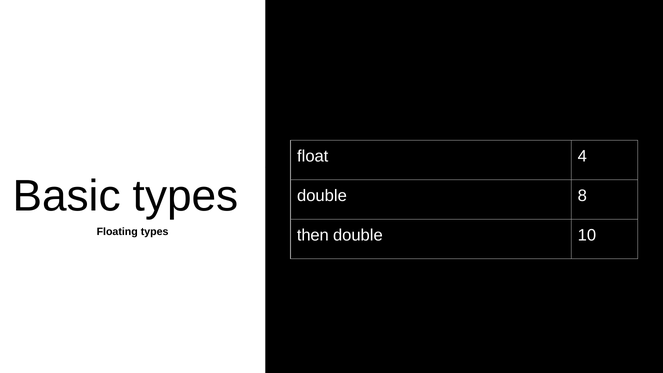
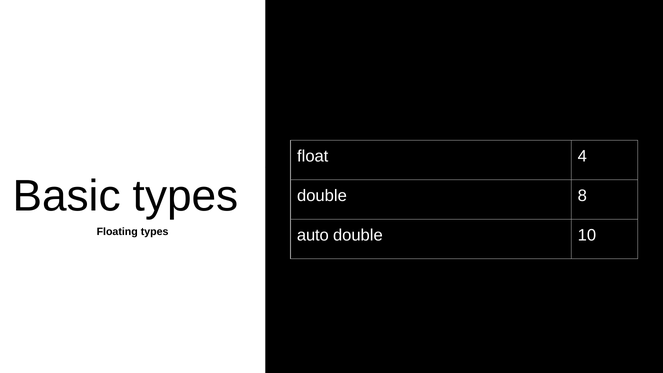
then: then -> auto
